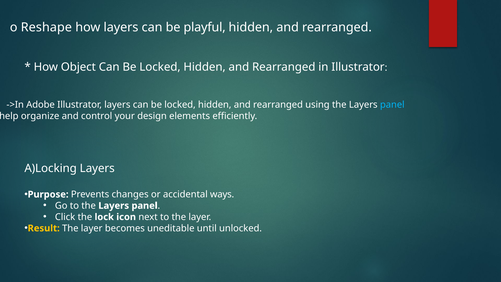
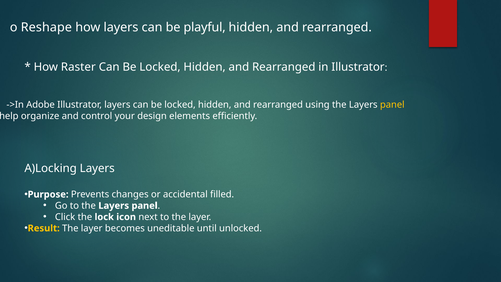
Object: Object -> Raster
panel at (392, 105) colour: light blue -> yellow
ways: ways -> filled
